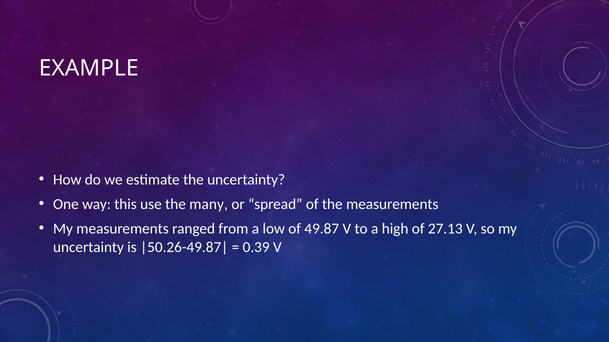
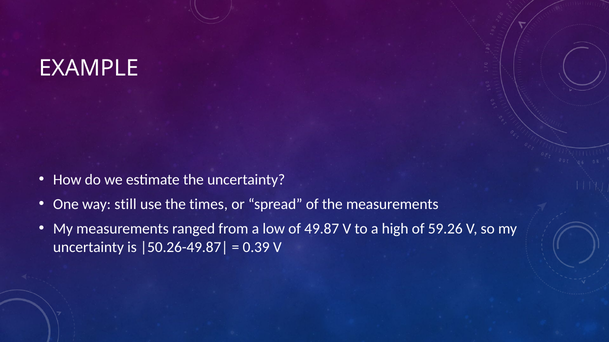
this: this -> still
many: many -> times
27.13: 27.13 -> 59.26
